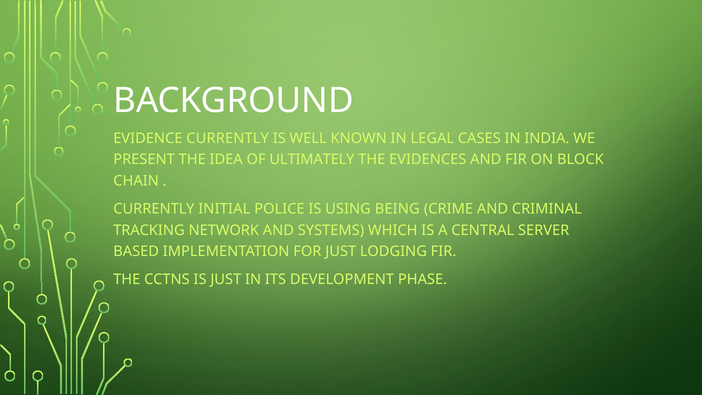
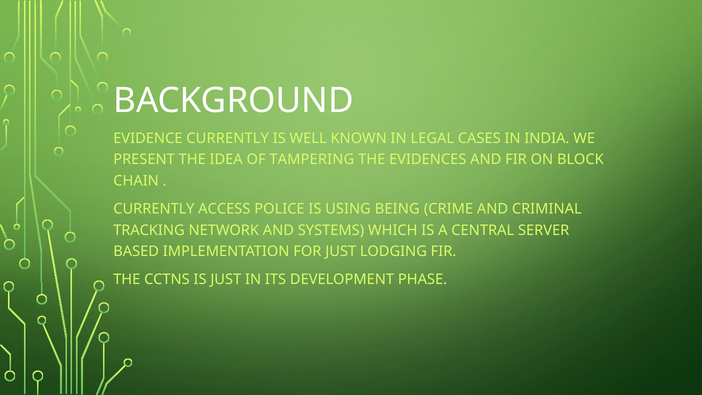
ULTIMATELY: ULTIMATELY -> TAMPERING
INITIAL: INITIAL -> ACCESS
